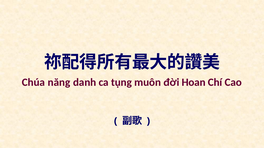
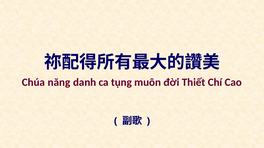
Hoan: Hoan -> Thiết
